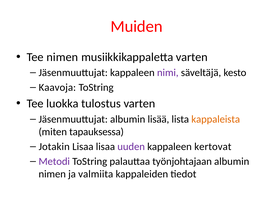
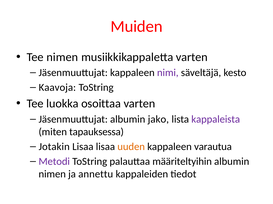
tulostus: tulostus -> osoittaa
lisää: lisää -> jako
kappaleista colour: orange -> purple
uuden colour: purple -> orange
kertovat: kertovat -> varautua
työnjohtajaan: työnjohtajaan -> määriteltyihin
valmiita: valmiita -> annettu
